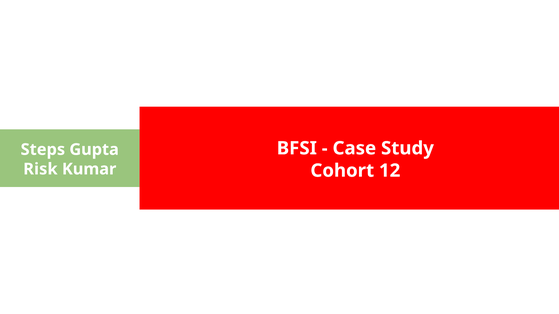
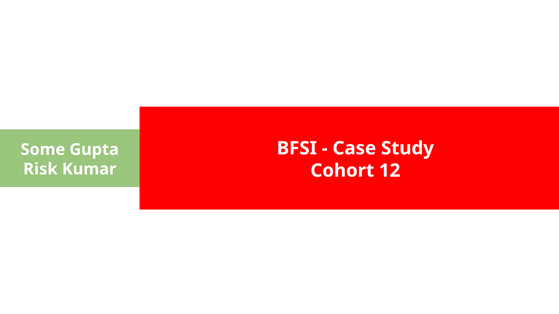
Steps: Steps -> Some
